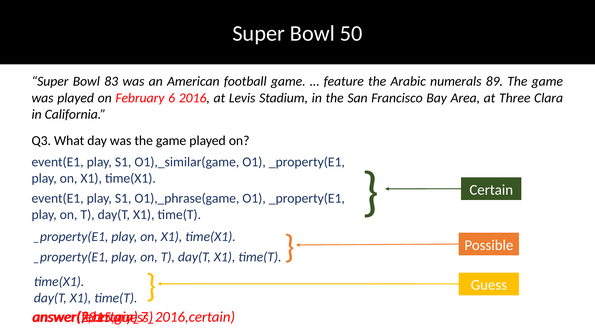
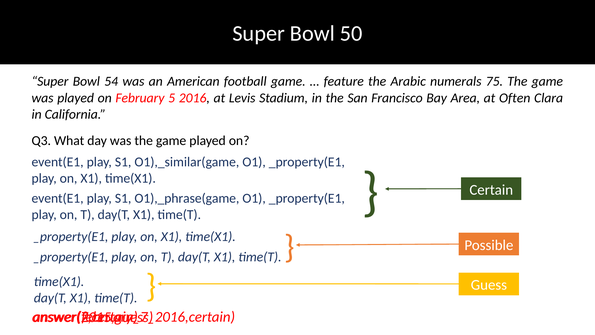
83: 83 -> 54
89: 89 -> 75
6: 6 -> 5
Three: Three -> Often
